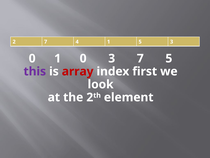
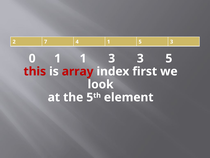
1 0: 0 -> 1
3 7: 7 -> 3
this colour: purple -> red
the 2: 2 -> 5
